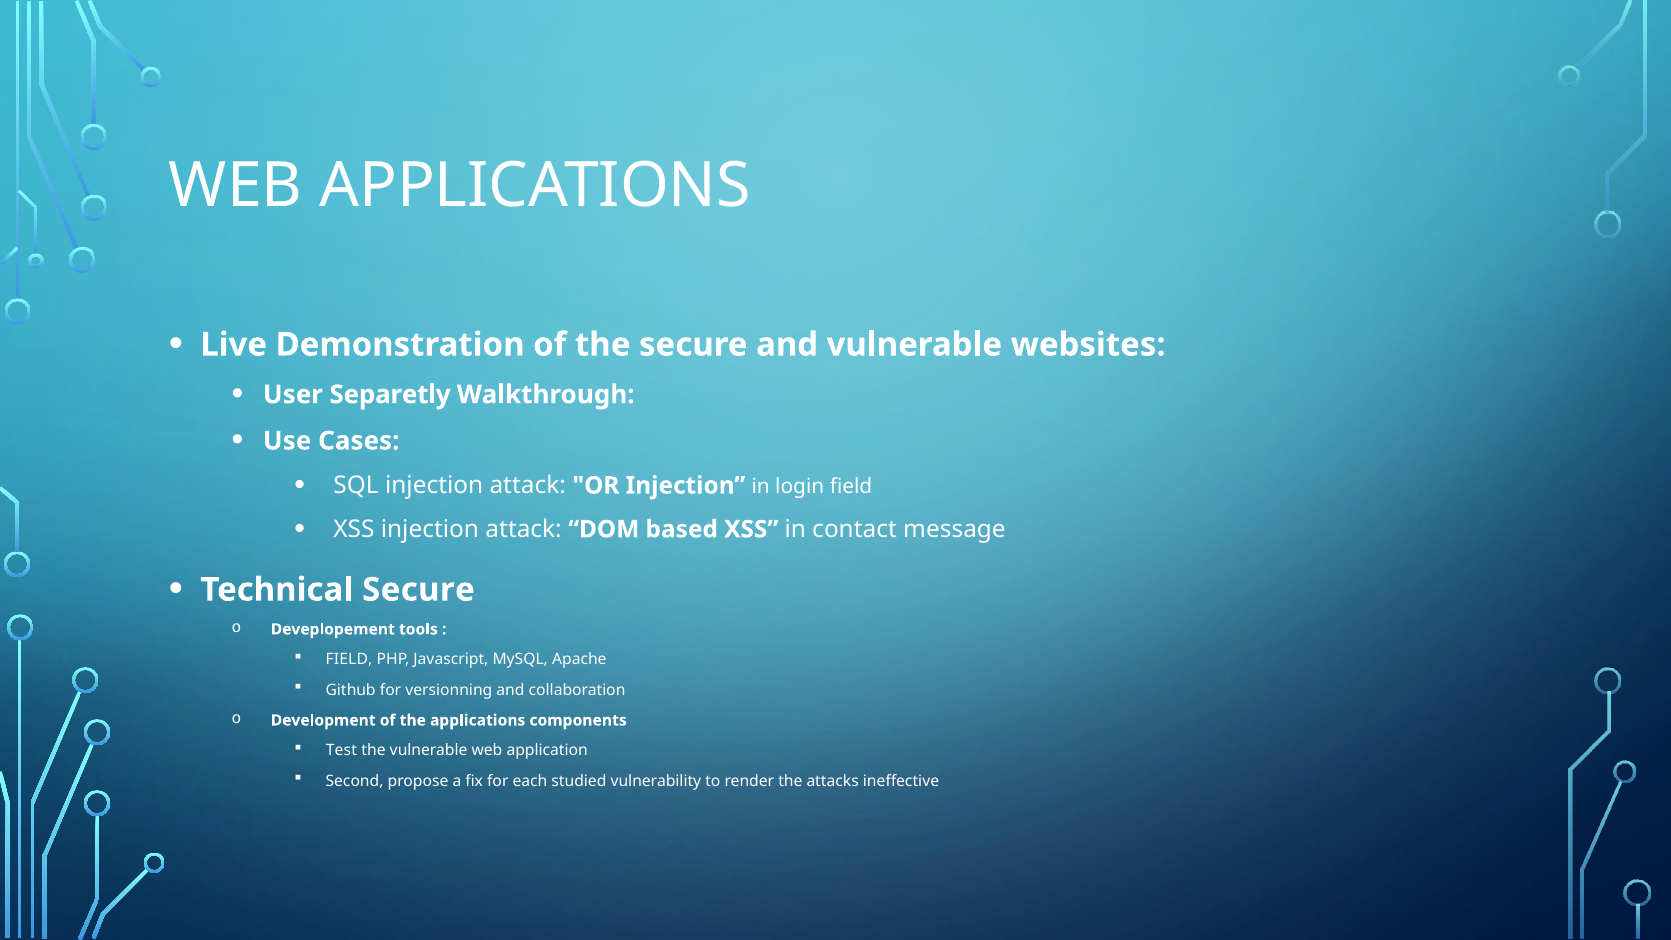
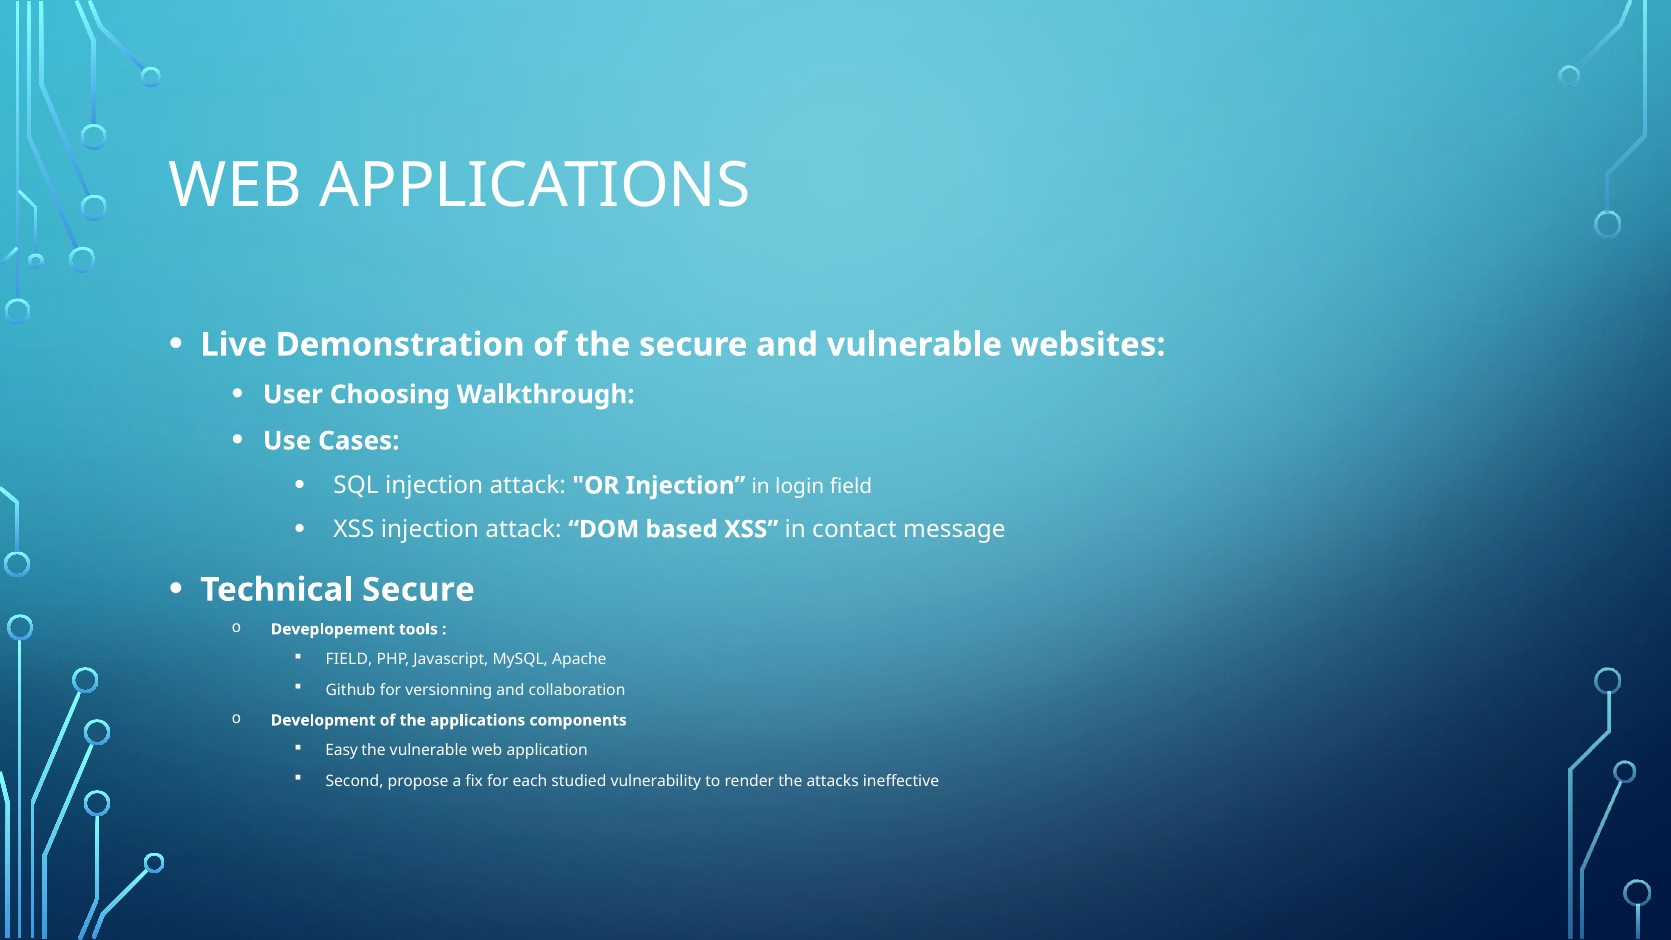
Separetly: Separetly -> Choosing
Test: Test -> Easy
